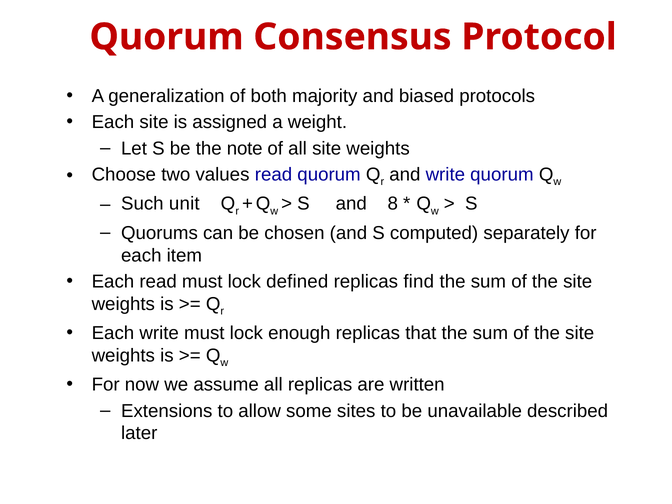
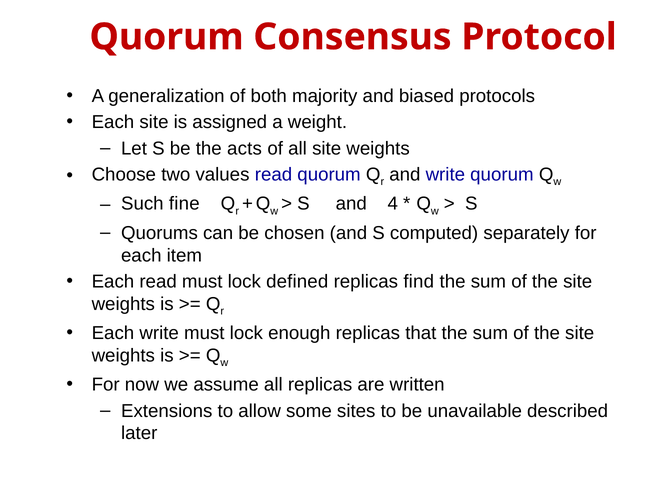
note: note -> acts
unit: unit -> fine
8: 8 -> 4
